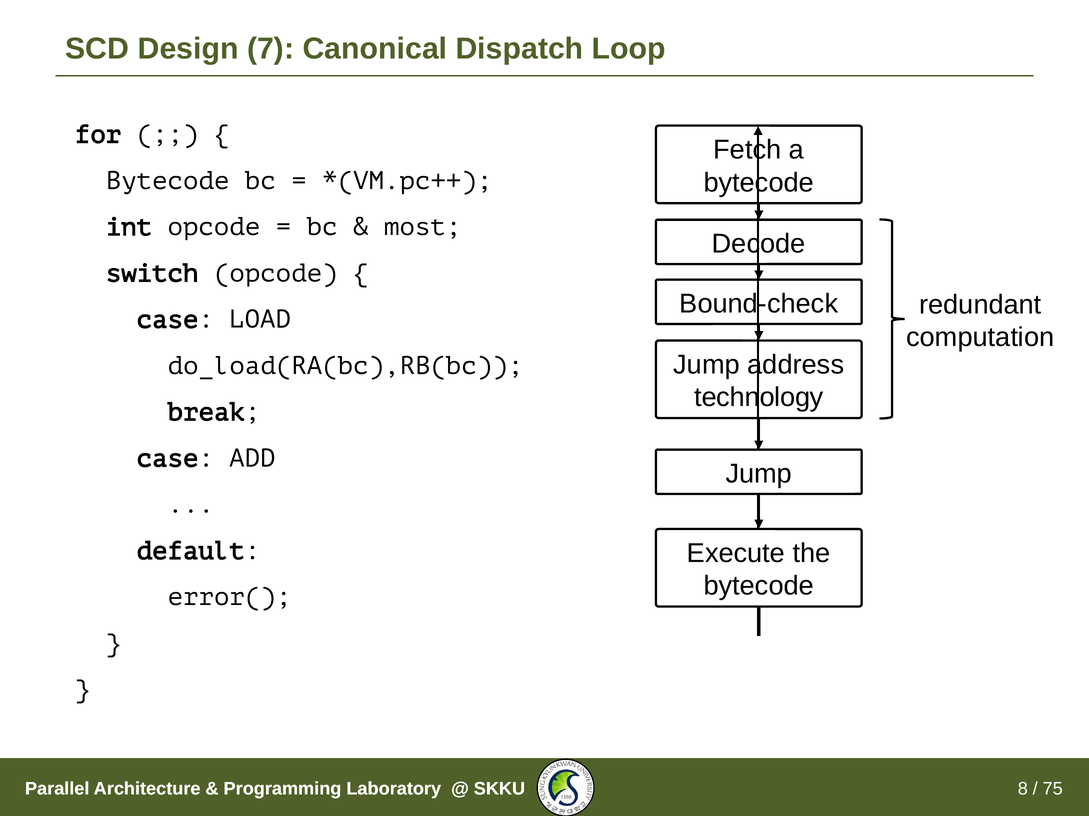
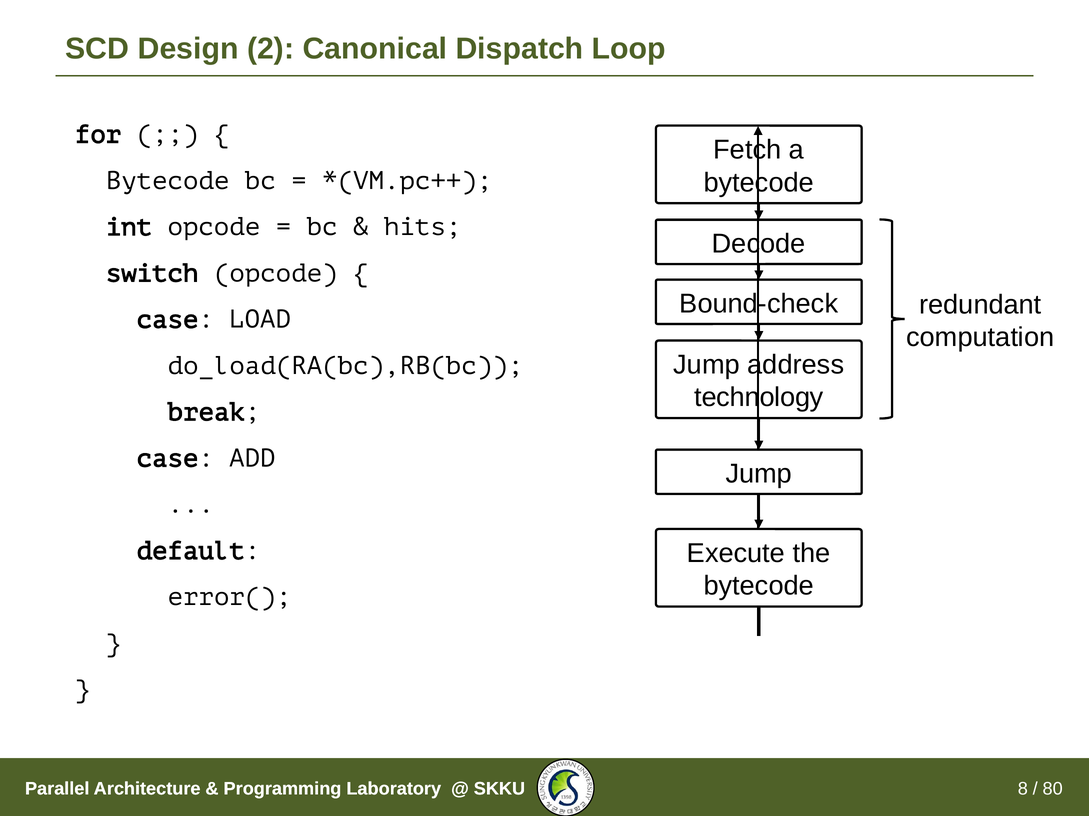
7: 7 -> 2
most: most -> hits
75: 75 -> 80
